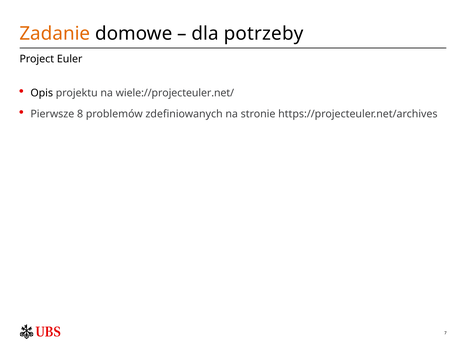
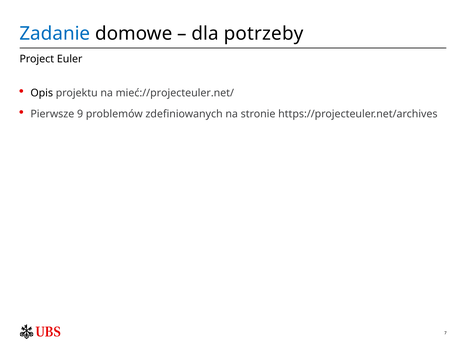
Zadanie colour: orange -> blue
wiele://projecteuler.net/: wiele://projecteuler.net/ -> mieć://projecteuler.net/
8: 8 -> 9
